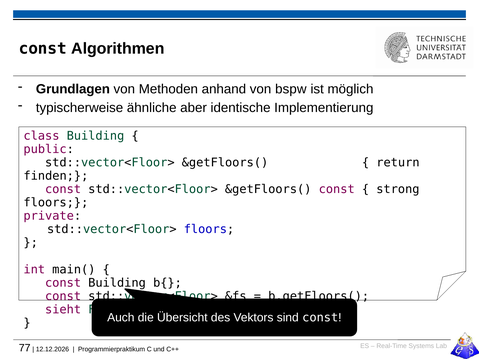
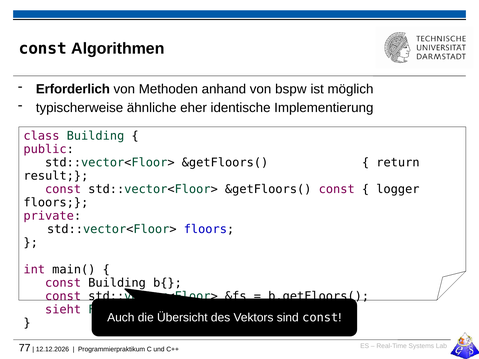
Grundlagen: Grundlagen -> Erforderlich
aber: aber -> eher
finden: finden -> result
strong: strong -> logger
